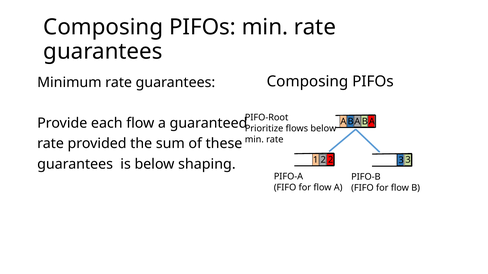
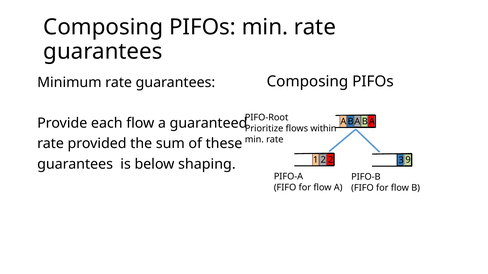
flows below: below -> within
2 3: 3 -> 9
